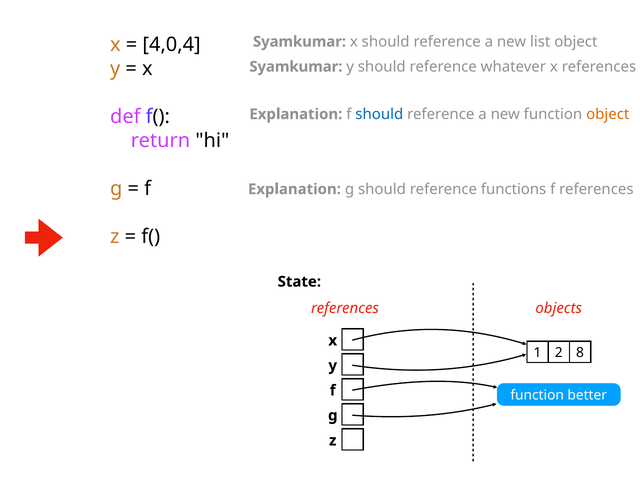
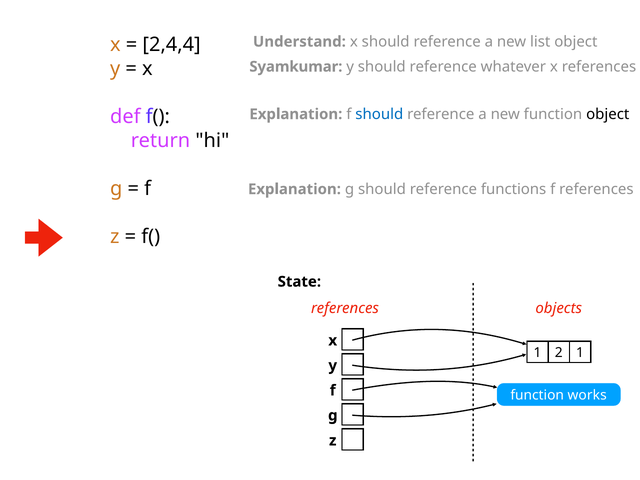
4,0,4: 4,0,4 -> 2,4,4
Syamkumar at (299, 42): Syamkumar -> Understand
object at (608, 114) colour: orange -> black
2 8: 8 -> 1
better: better -> works
